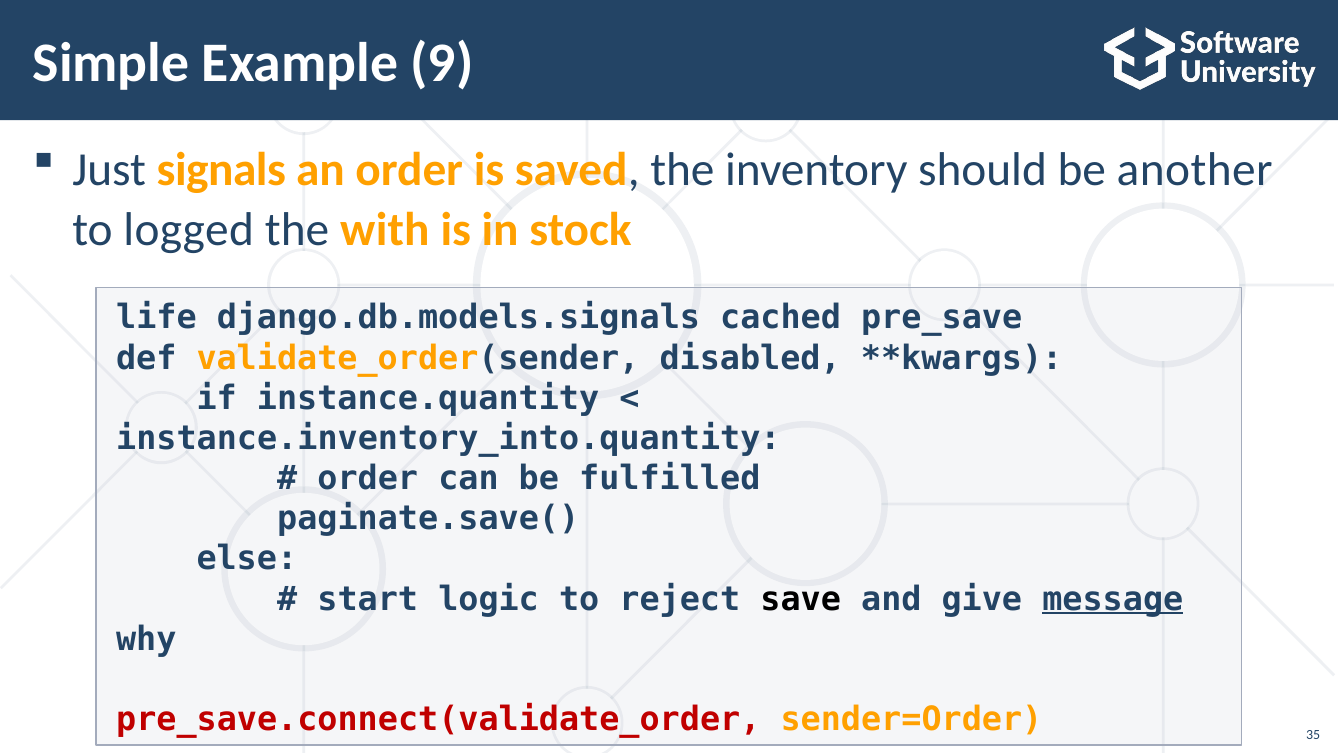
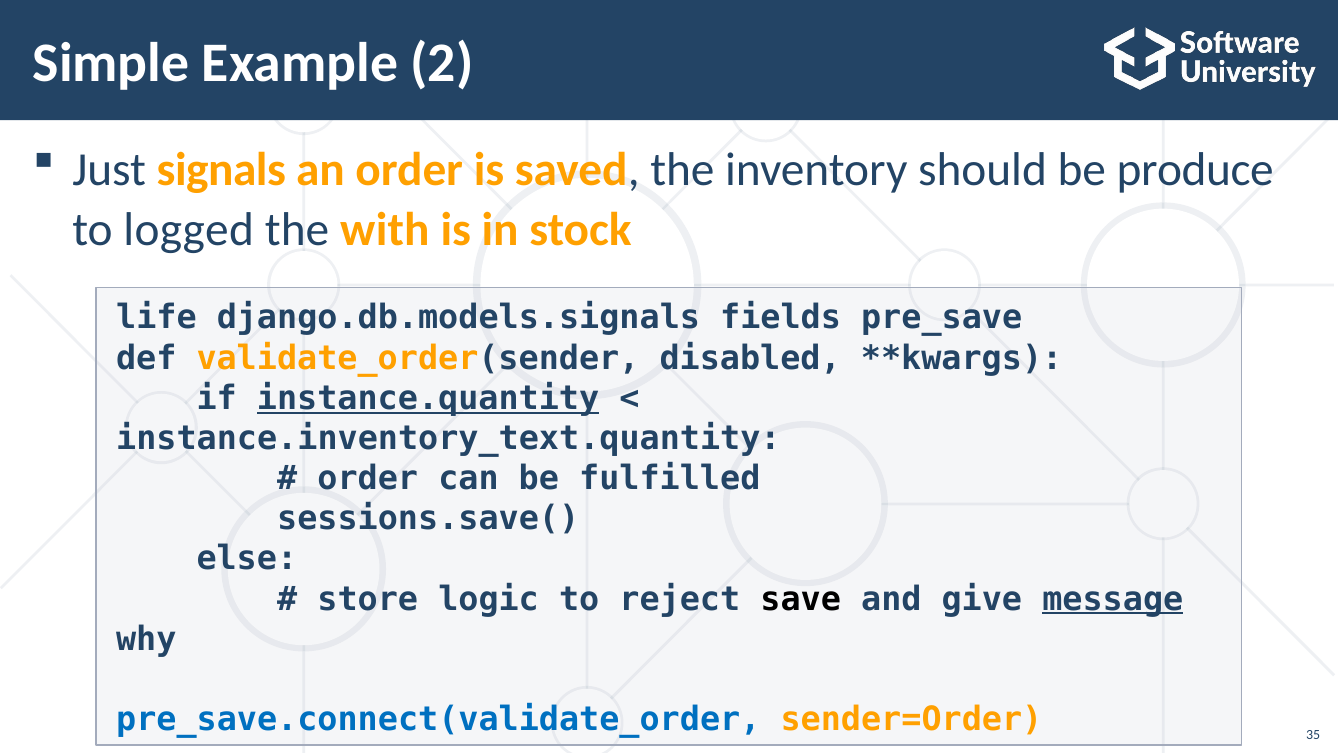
9: 9 -> 2
another: another -> produce
cached: cached -> fields
instance.quantity underline: none -> present
instance.inventory_into.quantity: instance.inventory_into.quantity -> instance.inventory_text.quantity
paginate.save(: paginate.save( -> sessions.save(
start: start -> store
pre_save.connect(validate_order colour: red -> blue
